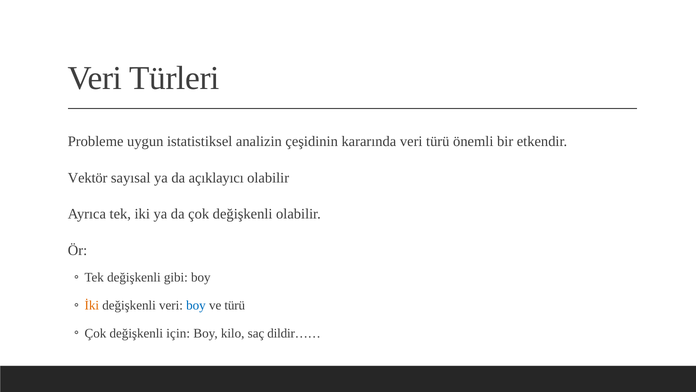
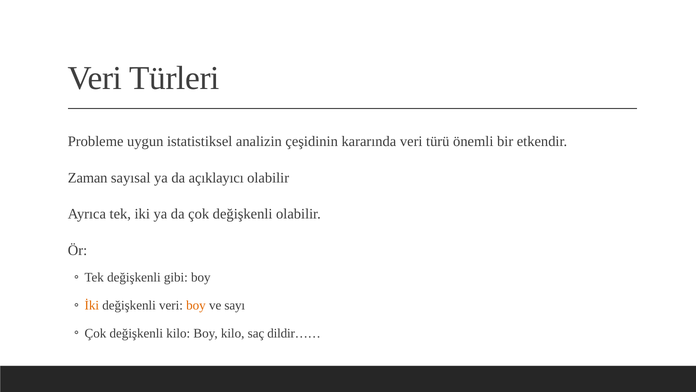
Vektör: Vektör -> Zaman
boy at (196, 305) colour: blue -> orange
ve türü: türü -> sayı
değişkenli için: için -> kilo
